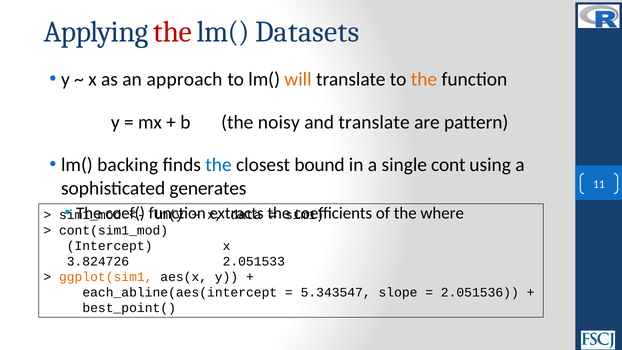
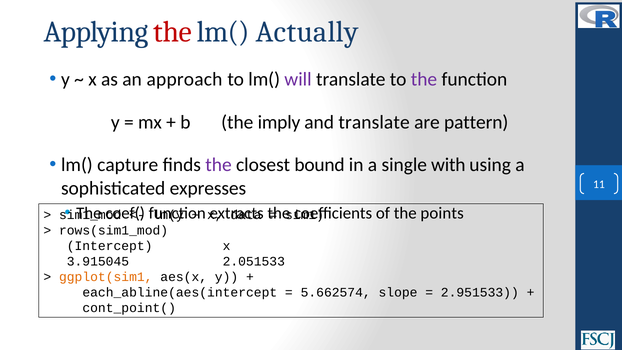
Datasets: Datasets -> Actually
will colour: orange -> purple
the at (424, 79) colour: orange -> purple
noisy: noisy -> imply
backing: backing -> capture
the at (219, 165) colour: blue -> purple
cont: cont -> with
generates: generates -> expresses
where: where -> points
cont(sim1_mod: cont(sim1_mod -> rows(sim1_mod
3.824726: 3.824726 -> 3.915045
5.343547: 5.343547 -> 5.662574
2.051536: 2.051536 -> 2.951533
best_point(: best_point( -> cont_point(
